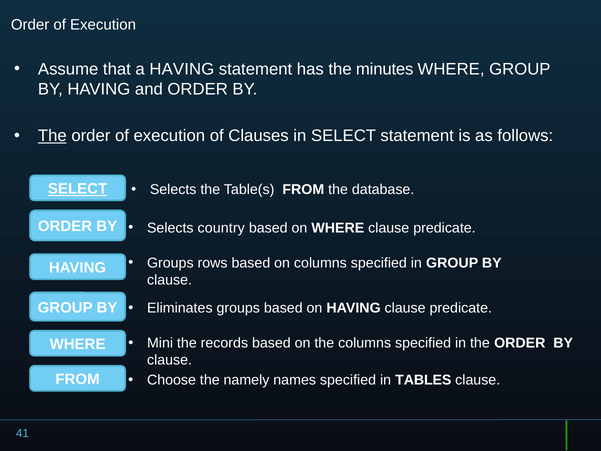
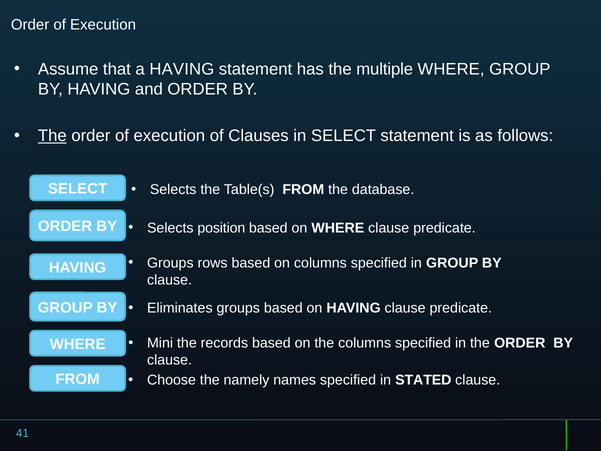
minutes: minutes -> multiple
SELECT at (78, 189) underline: present -> none
country: country -> position
TABLES: TABLES -> STATED
